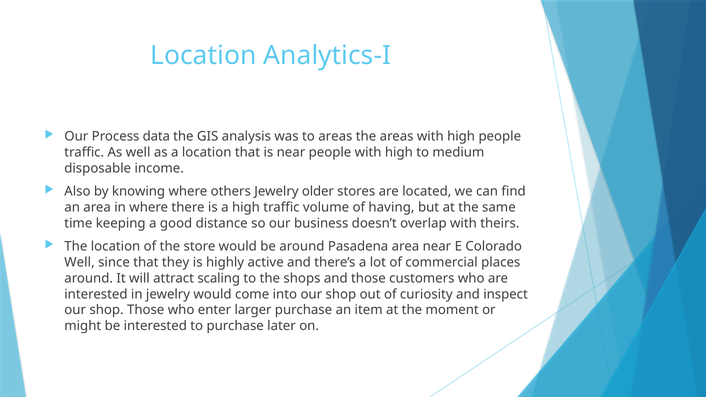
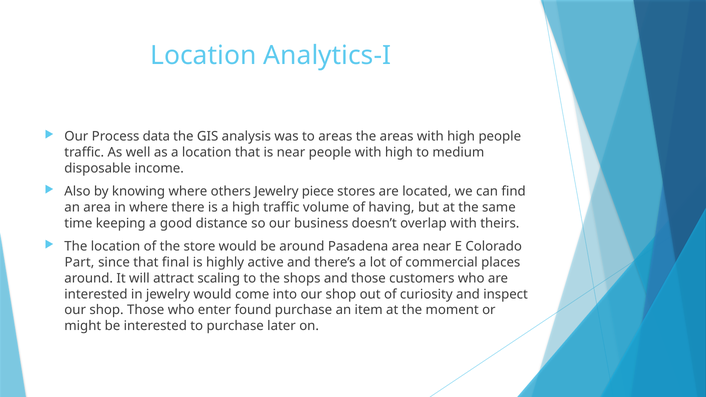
older: older -> piece
Well at (80, 263): Well -> Part
they: they -> final
larger: larger -> found
